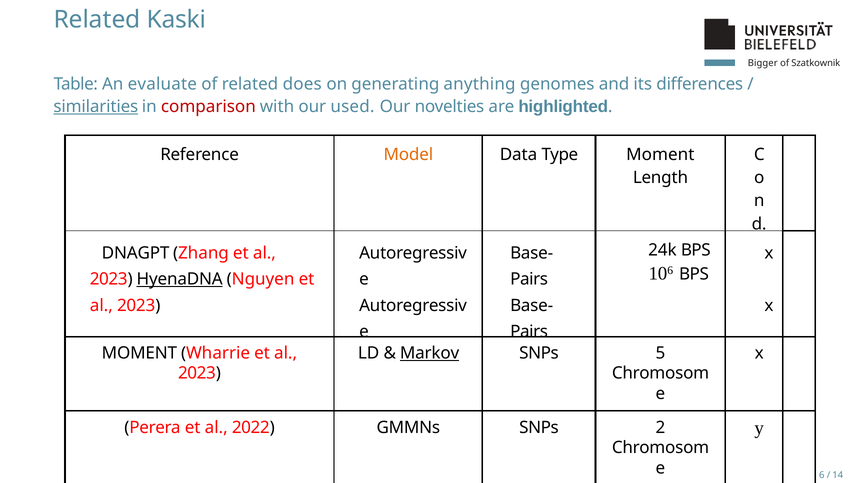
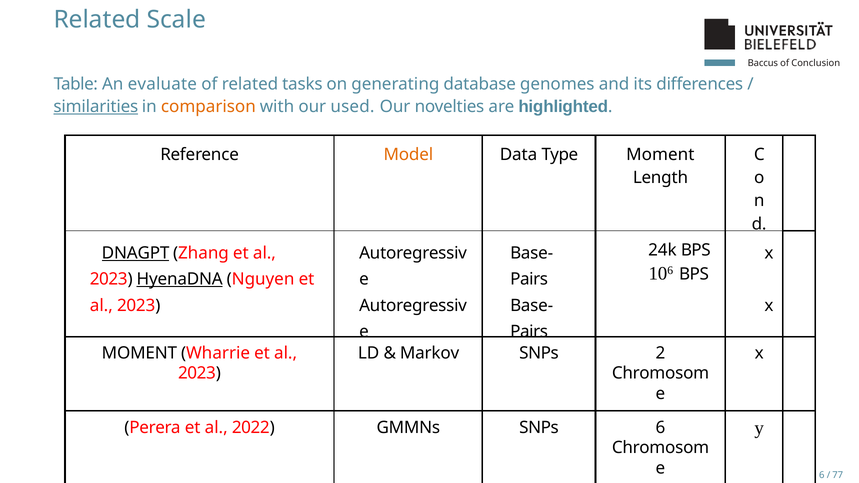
Kaski: Kaski -> Scale
Bigger: Bigger -> Baccus
of Szatkownik: Szatkownik -> Conclusion
does: does -> tasks
anything: anything -> database
comparison colour: red -> orange
DNAGPT underline: none -> present
Markov underline: present -> none
5: 5 -> 2
SNPs 2: 2 -> 6
14: 14 -> 77
